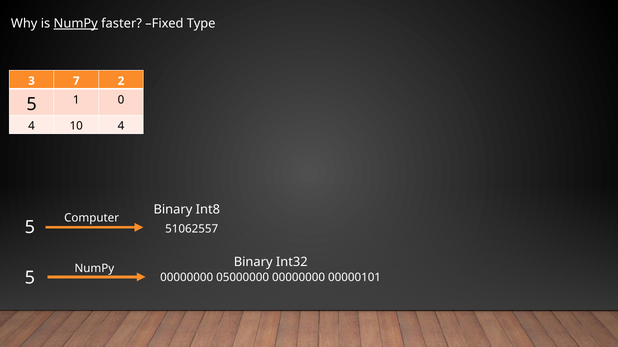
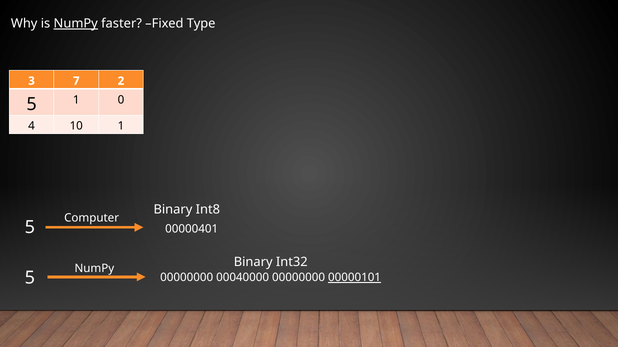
10 4: 4 -> 1
51062557: 51062557 -> 00000401
05000000: 05000000 -> 00040000
00000101 underline: none -> present
